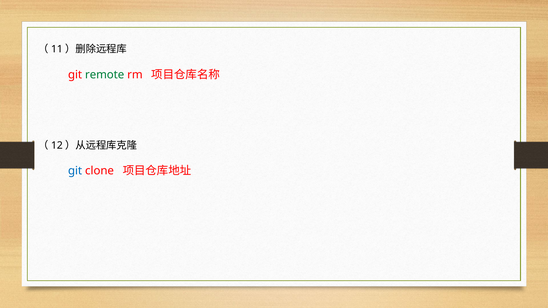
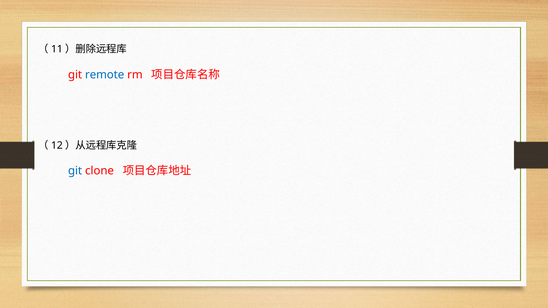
remote colour: green -> blue
